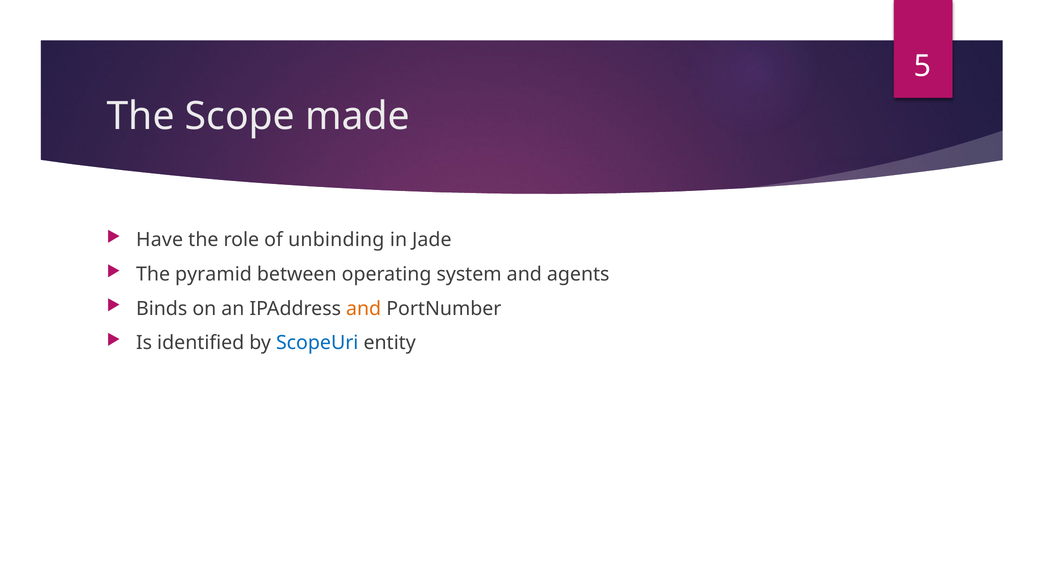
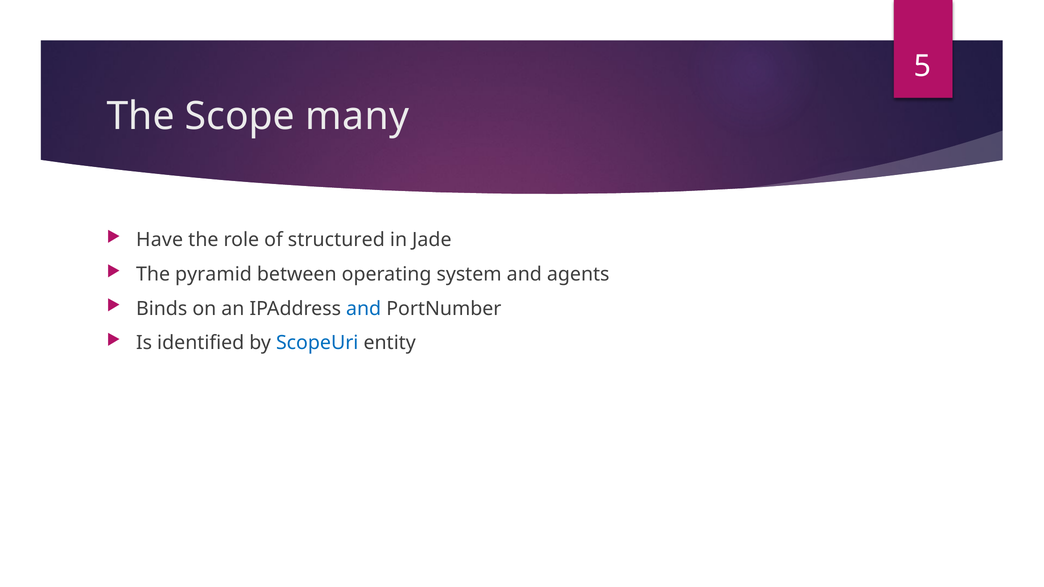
made: made -> many
unbinding: unbinding -> structured
and at (364, 309) colour: orange -> blue
